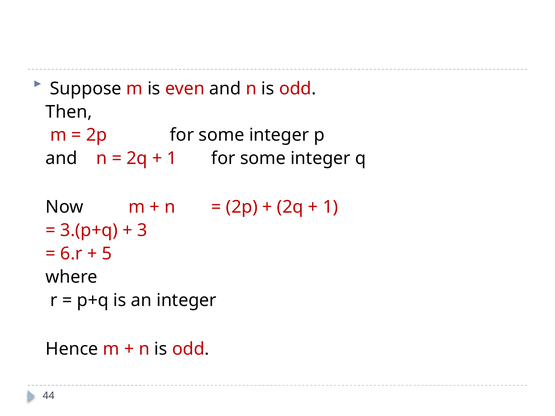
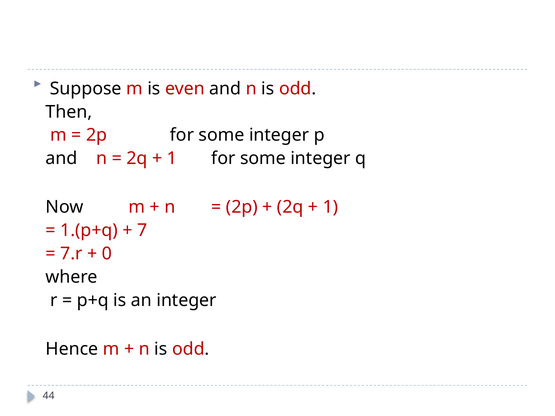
3.(p+q: 3.(p+q -> 1.(p+q
3: 3 -> 7
6.r: 6.r -> 7.r
5: 5 -> 0
